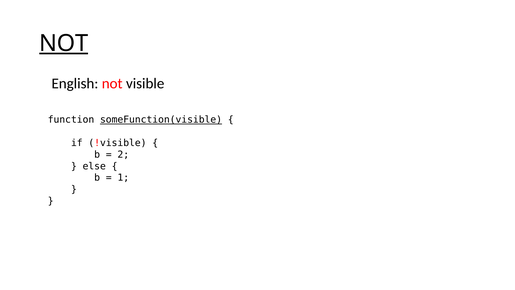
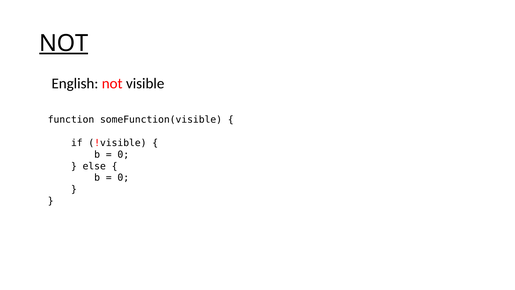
someFunction(visible underline: present -> none
2 at (123, 154): 2 -> 0
1 at (123, 178): 1 -> 0
